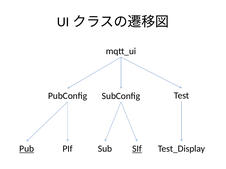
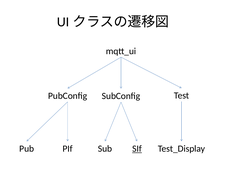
Pub underline: present -> none
